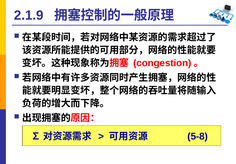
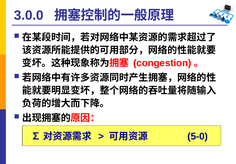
2.1.9: 2.1.9 -> 3.0.0
5-8: 5-8 -> 5-0
